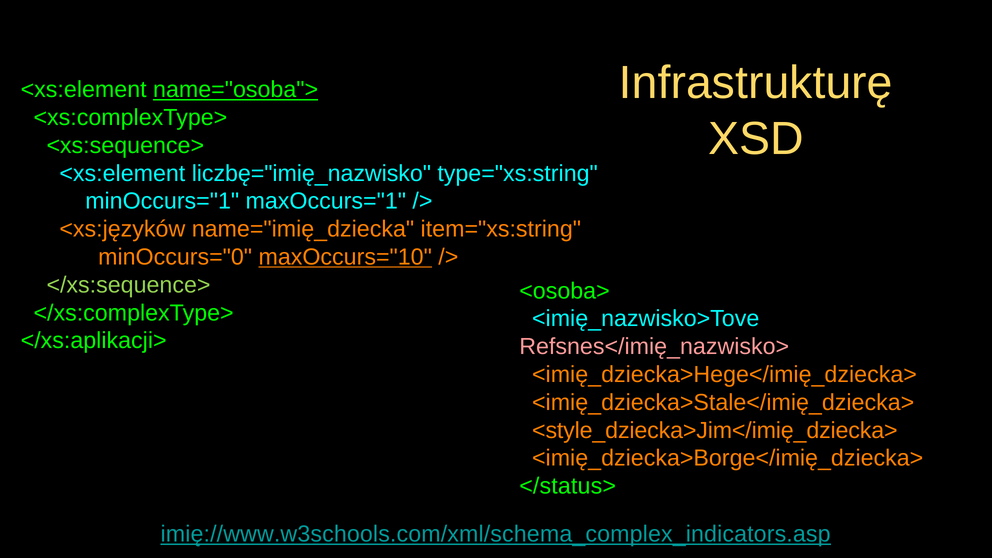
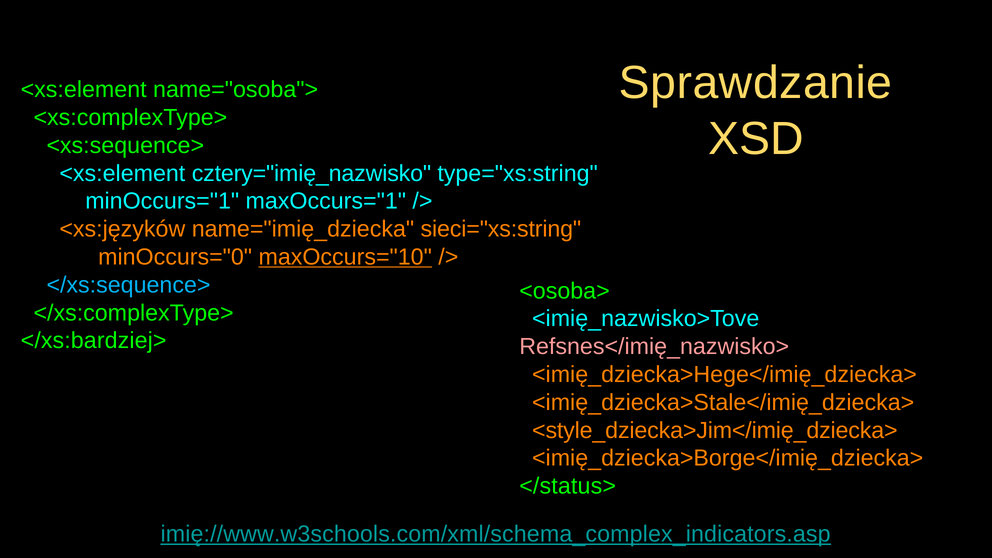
Infrastrukturę: Infrastrukturę -> Sprawdzanie
name="osoba"> underline: present -> none
liczbę="imię_nazwisko: liczbę="imię_nazwisko -> cztery="imię_nazwisko
item="xs:string: item="xs:string -> sieci="xs:string
</xs:sequence> colour: light green -> light blue
</xs:aplikacji>: </xs:aplikacji> -> </xs:bardziej>
